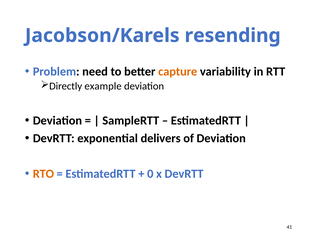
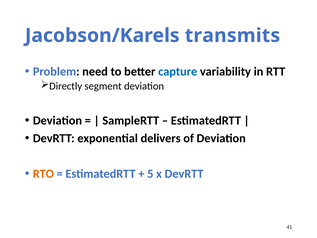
resending: resending -> transmits
capture colour: orange -> blue
example: example -> segment
0: 0 -> 5
